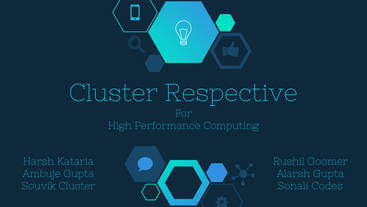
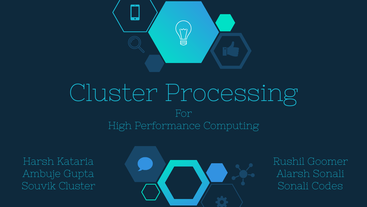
Respective: Respective -> Processing
Alarsh Gupta: Gupta -> Sonali
